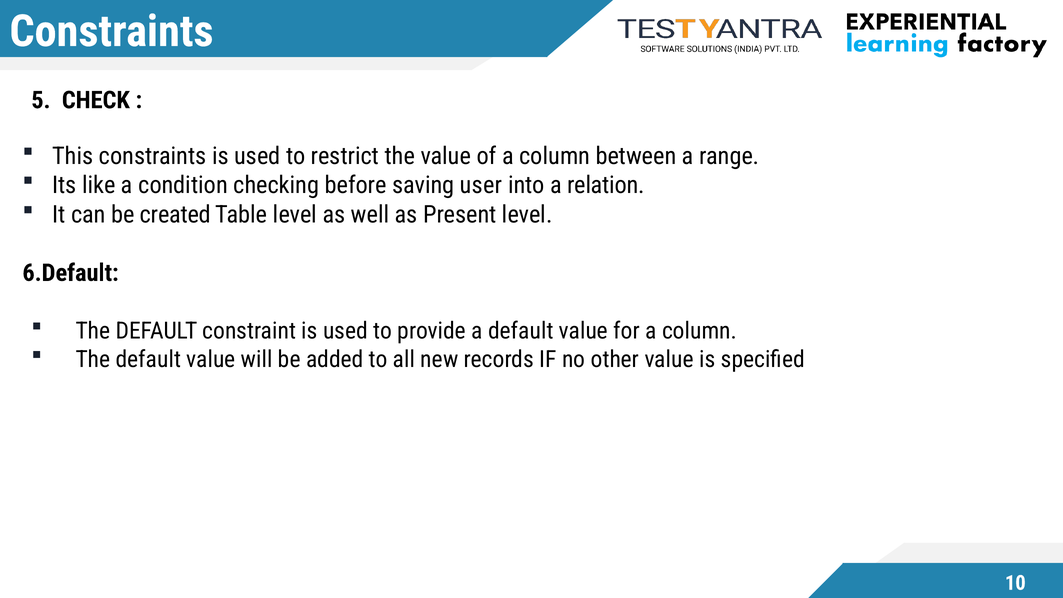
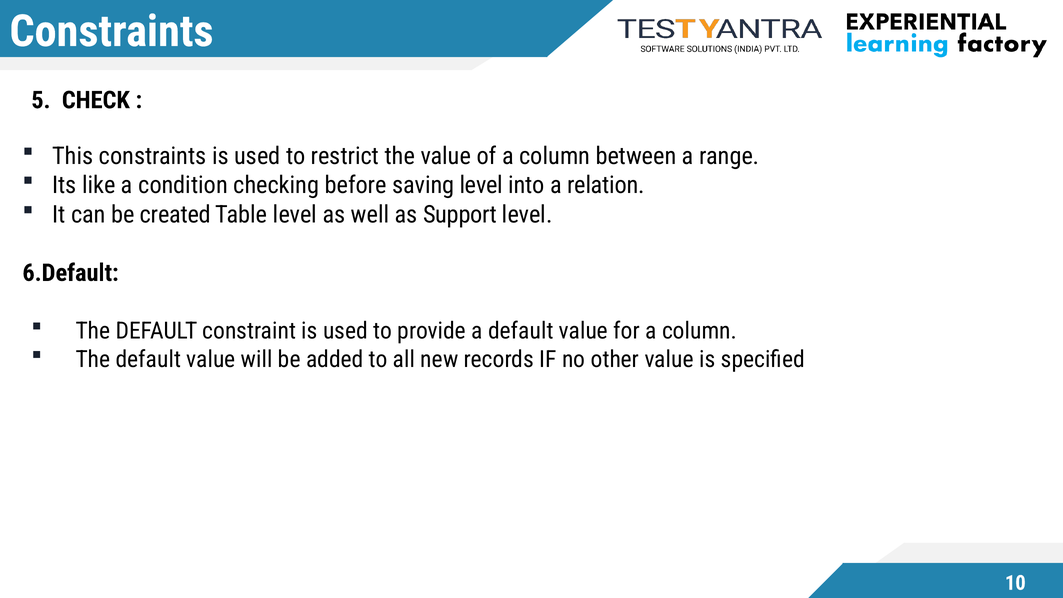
saving user: user -> level
Present: Present -> Support
